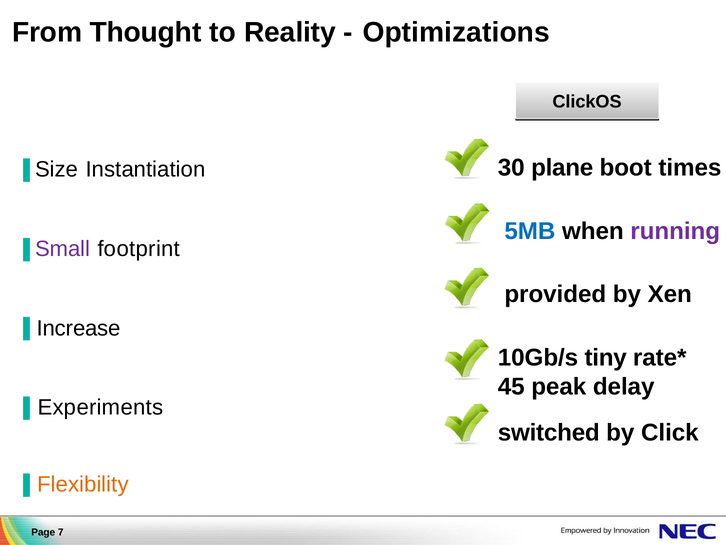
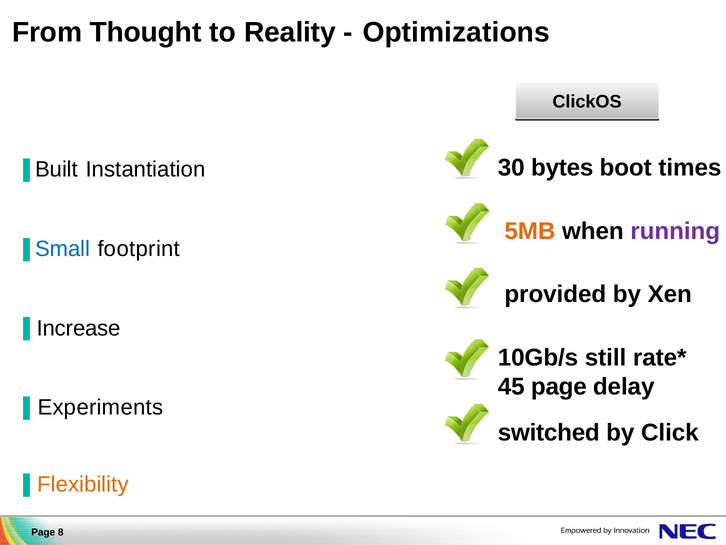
plane: plane -> bytes
Size: Size -> Built
5MB colour: blue -> orange
Small colour: purple -> blue
tiny: tiny -> still
45 peak: peak -> page
7: 7 -> 8
